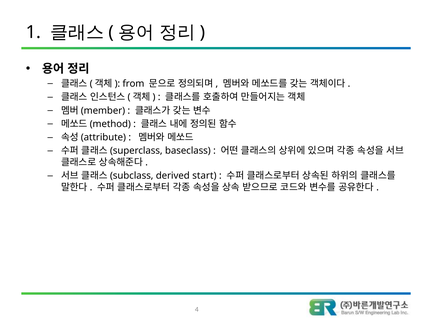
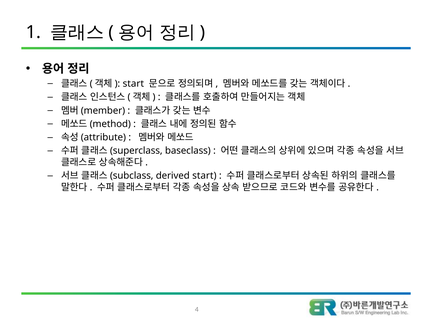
from at (133, 84): from -> start
